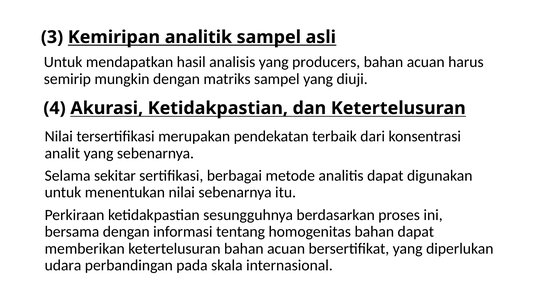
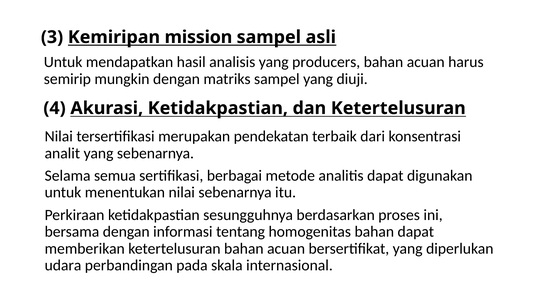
analitik: analitik -> mission
sekitar: sekitar -> semua
